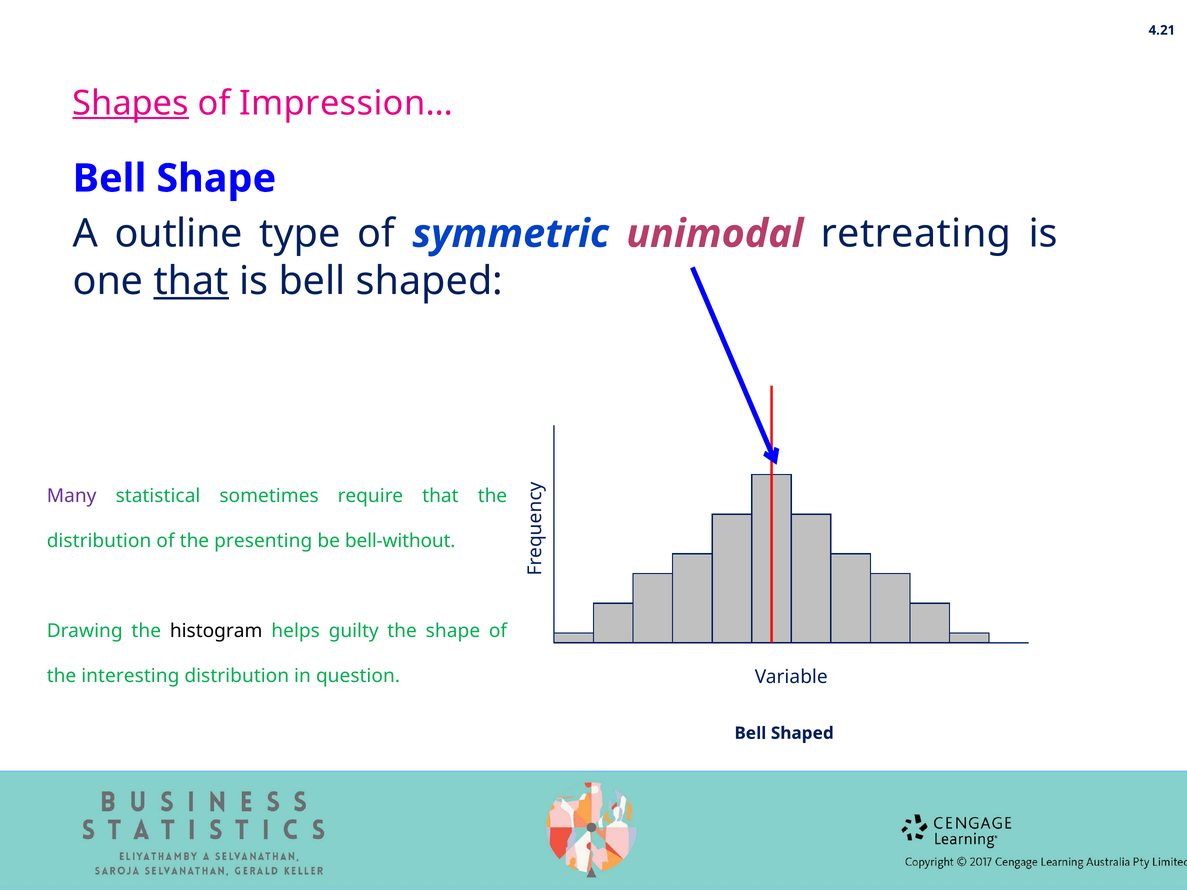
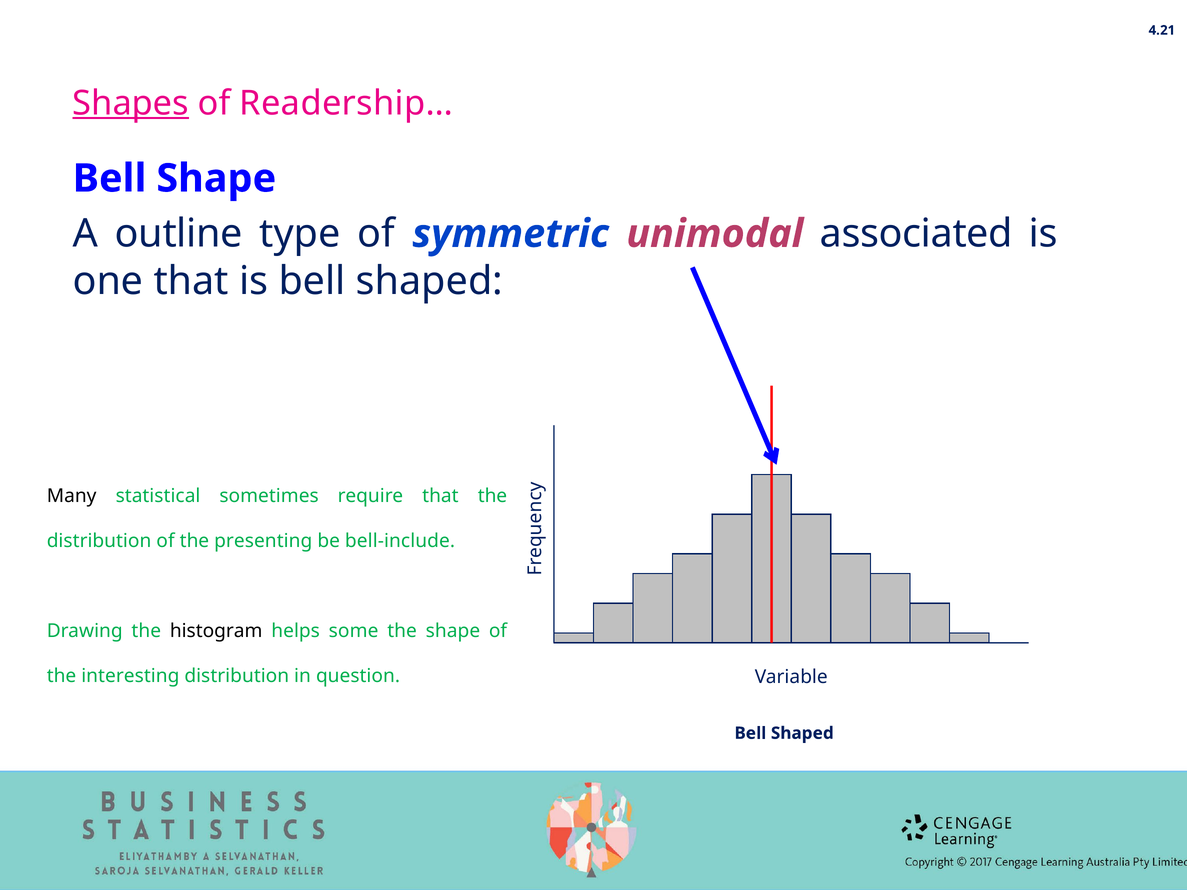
Impression…: Impression… -> Readership…
retreating: retreating -> associated
that at (191, 281) underline: present -> none
Many colour: purple -> black
bell-without: bell-without -> bell-include
guilty: guilty -> some
